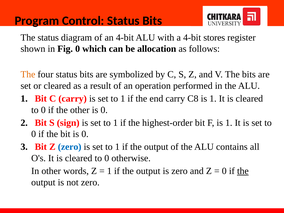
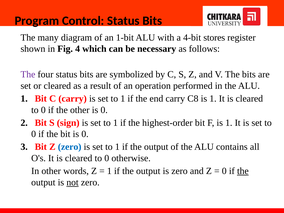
The status: status -> many
an 4-bit: 4-bit -> 1-bit
Fig 0: 0 -> 4
allocation: allocation -> necessary
The at (28, 74) colour: orange -> purple
not underline: none -> present
